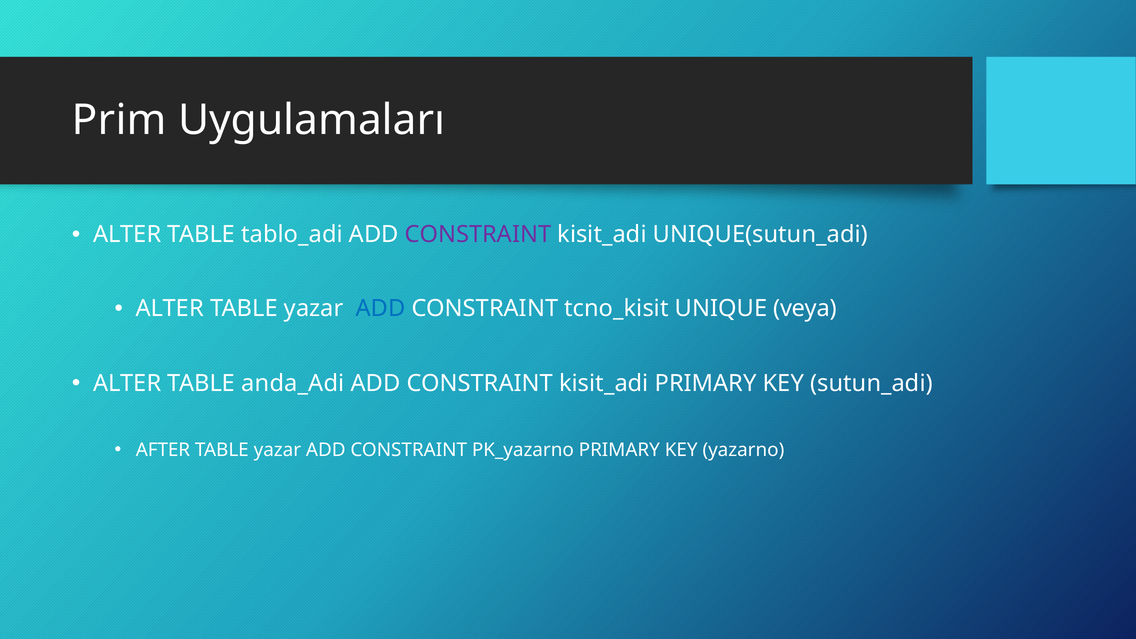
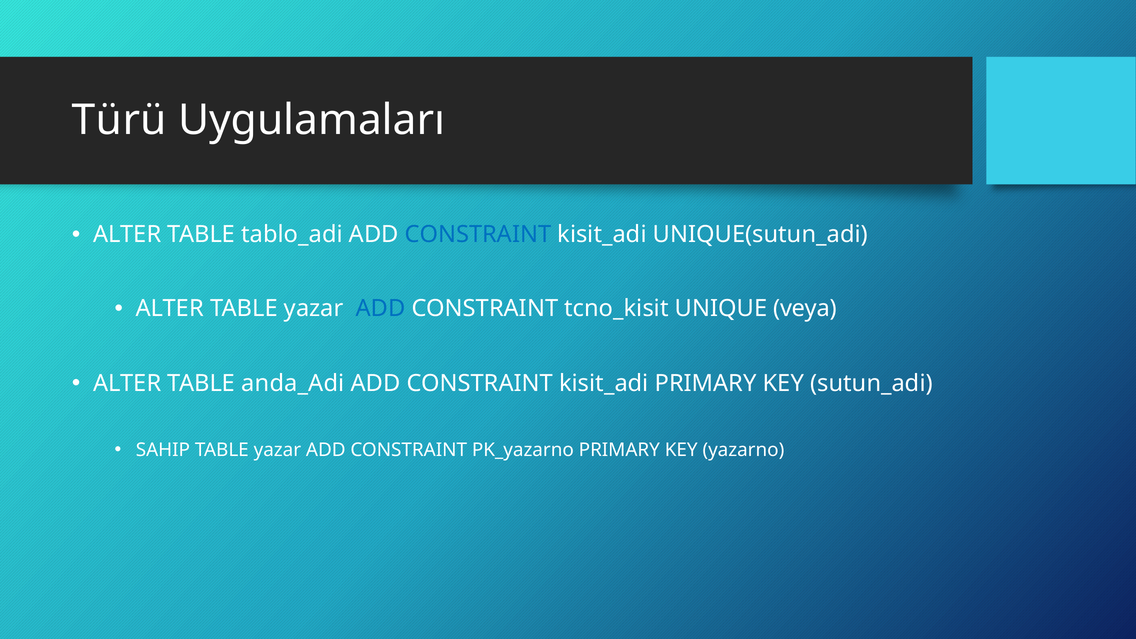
Prim: Prim -> Türü
CONSTRAINT at (478, 235) colour: purple -> blue
AFTER: AFTER -> SAHIP
